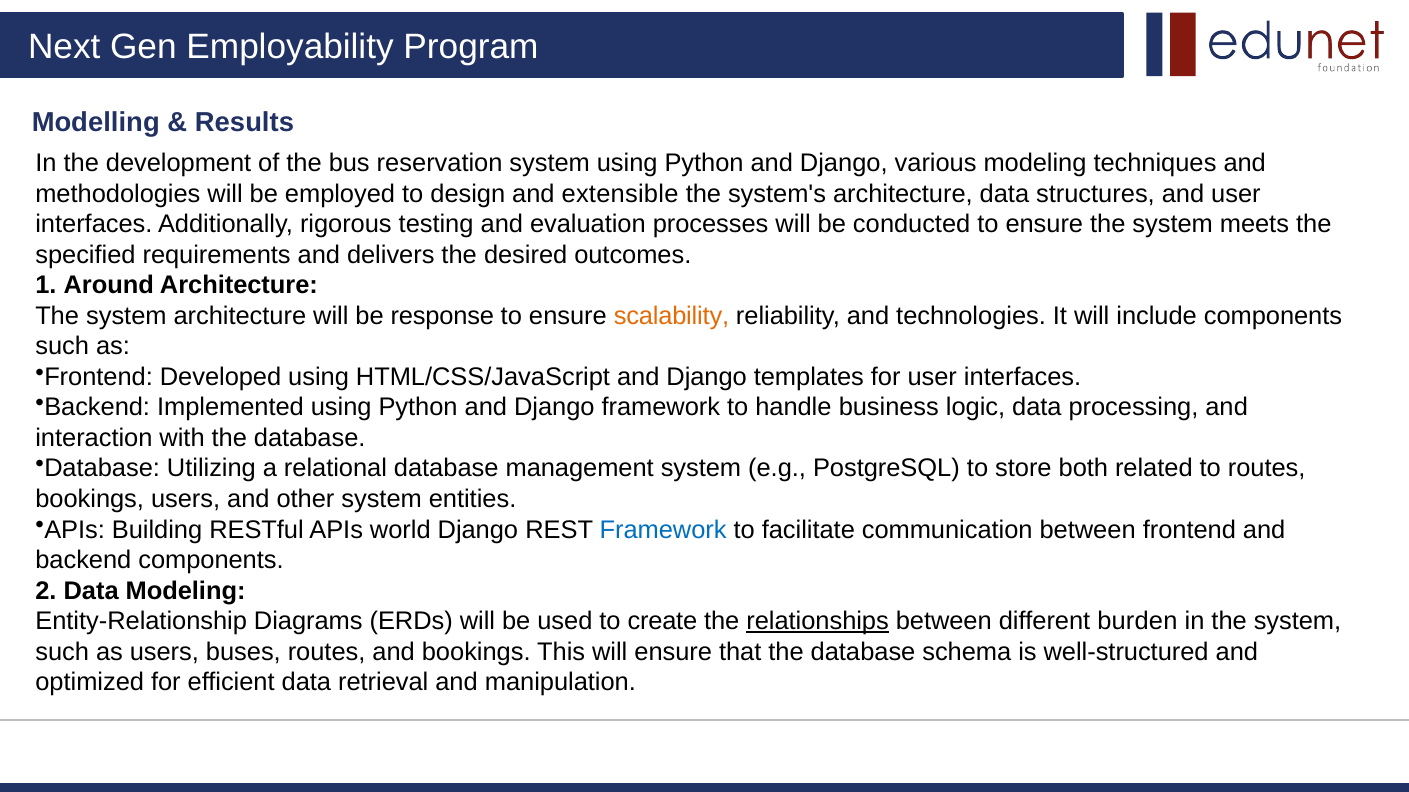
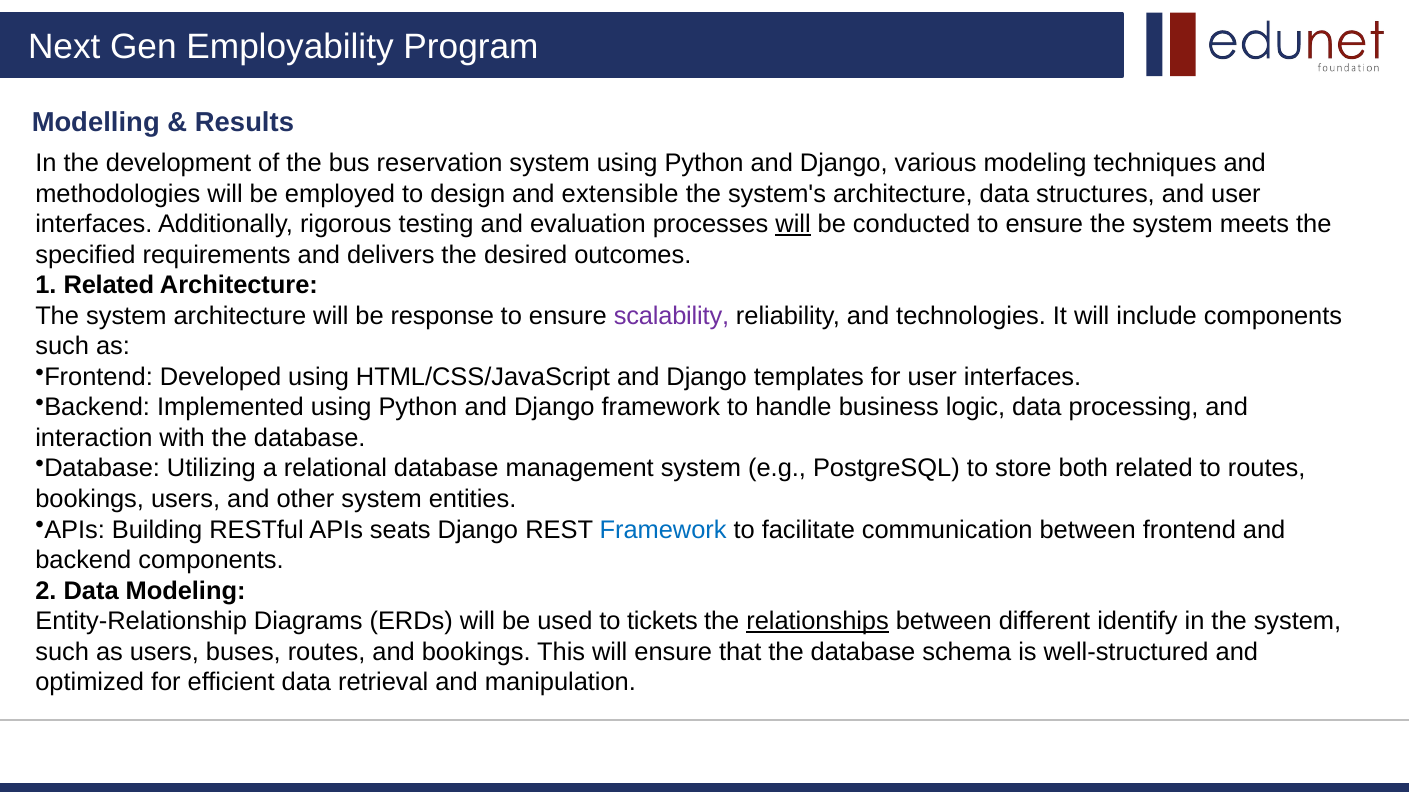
will at (793, 224) underline: none -> present
1 Around: Around -> Related
scalability colour: orange -> purple
world: world -> seats
create: create -> tickets
burden: burden -> identify
